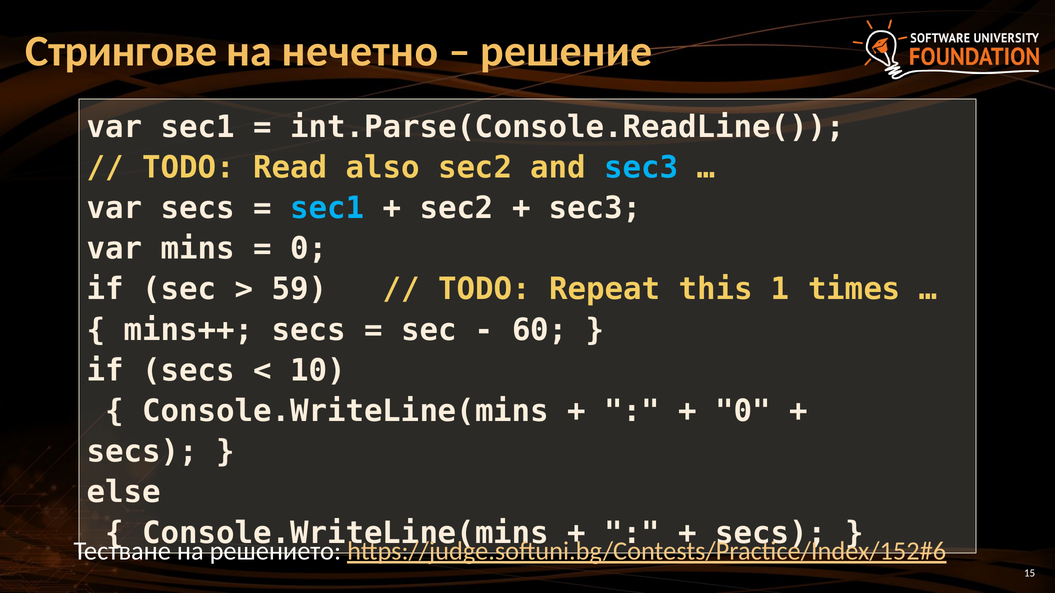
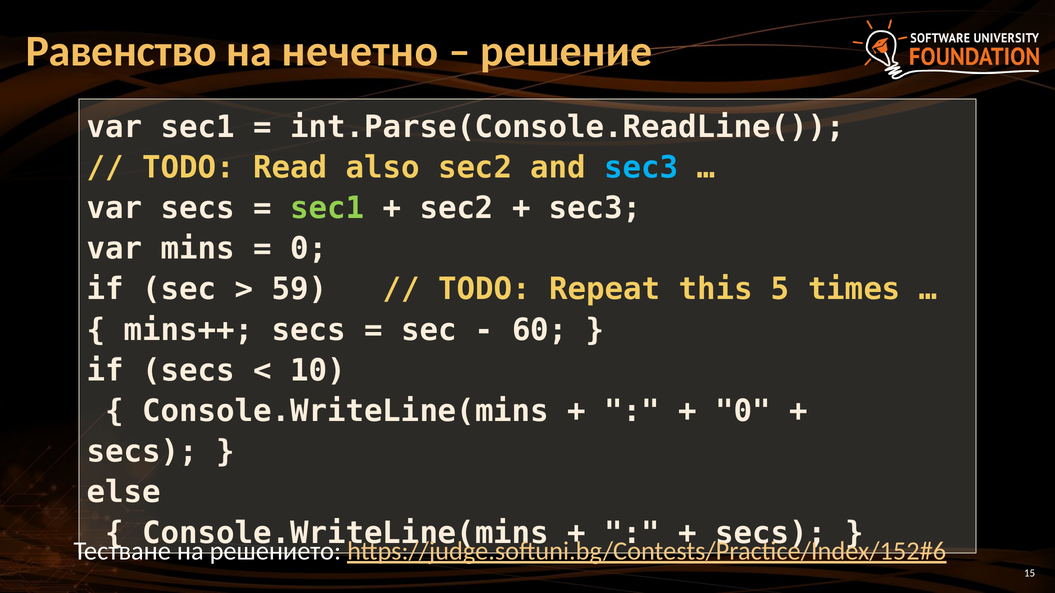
Стрингове: Стрингове -> Равенство
sec1 at (327, 208) colour: light blue -> light green
1: 1 -> 5
